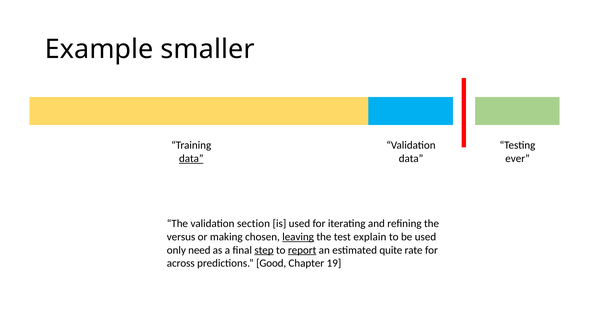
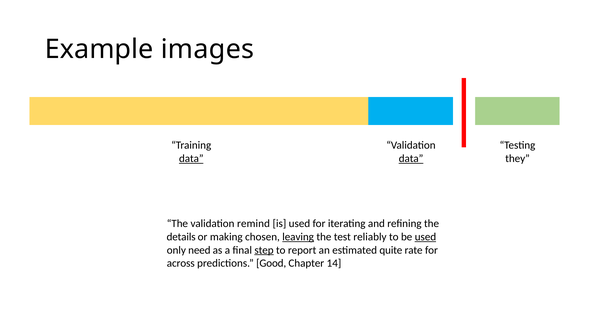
smaller: smaller -> images
data at (411, 159) underline: none -> present
ever: ever -> they
section: section -> remind
versus: versus -> details
explain: explain -> reliably
used at (425, 237) underline: none -> present
report underline: present -> none
19: 19 -> 14
